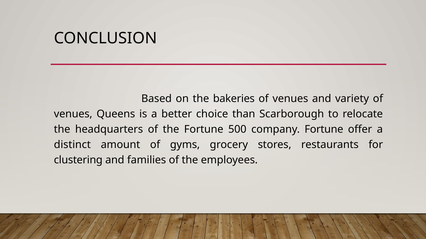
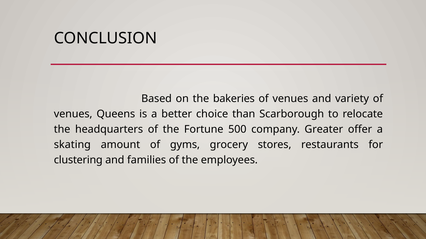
company Fortune: Fortune -> Greater
distinct: distinct -> skating
